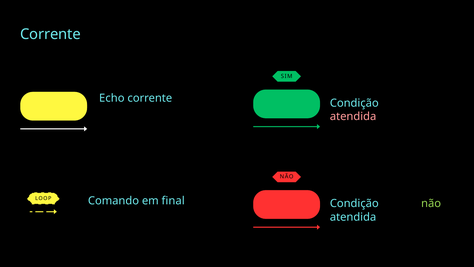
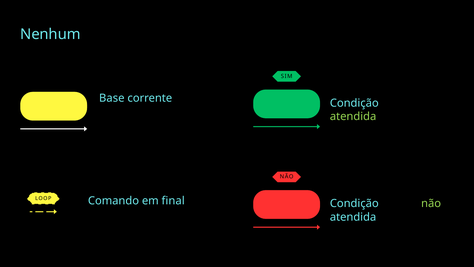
Corrente at (50, 34): Corrente -> Nenhum
Echo: Echo -> Base
atendida at (353, 116) colour: pink -> light green
